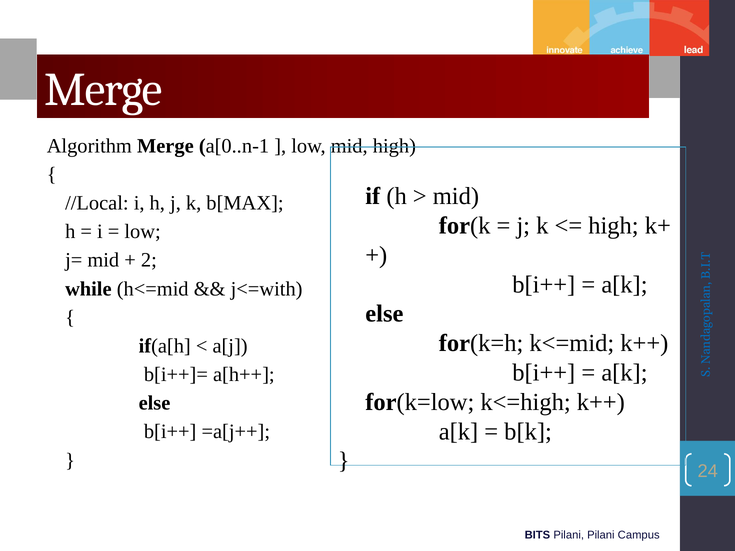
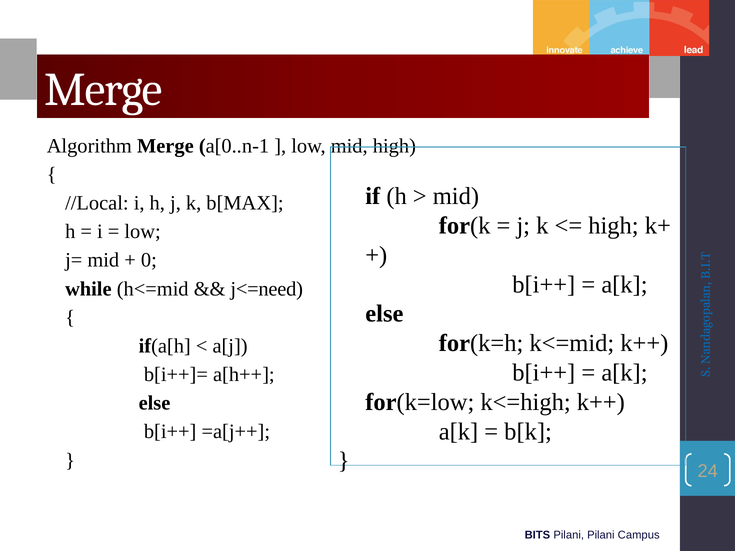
2: 2 -> 0
j<=with: j<=with -> j<=need
